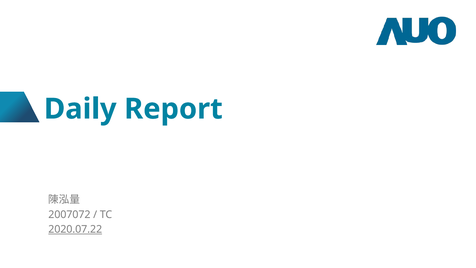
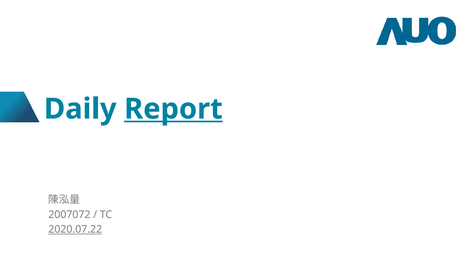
Report underline: none -> present
